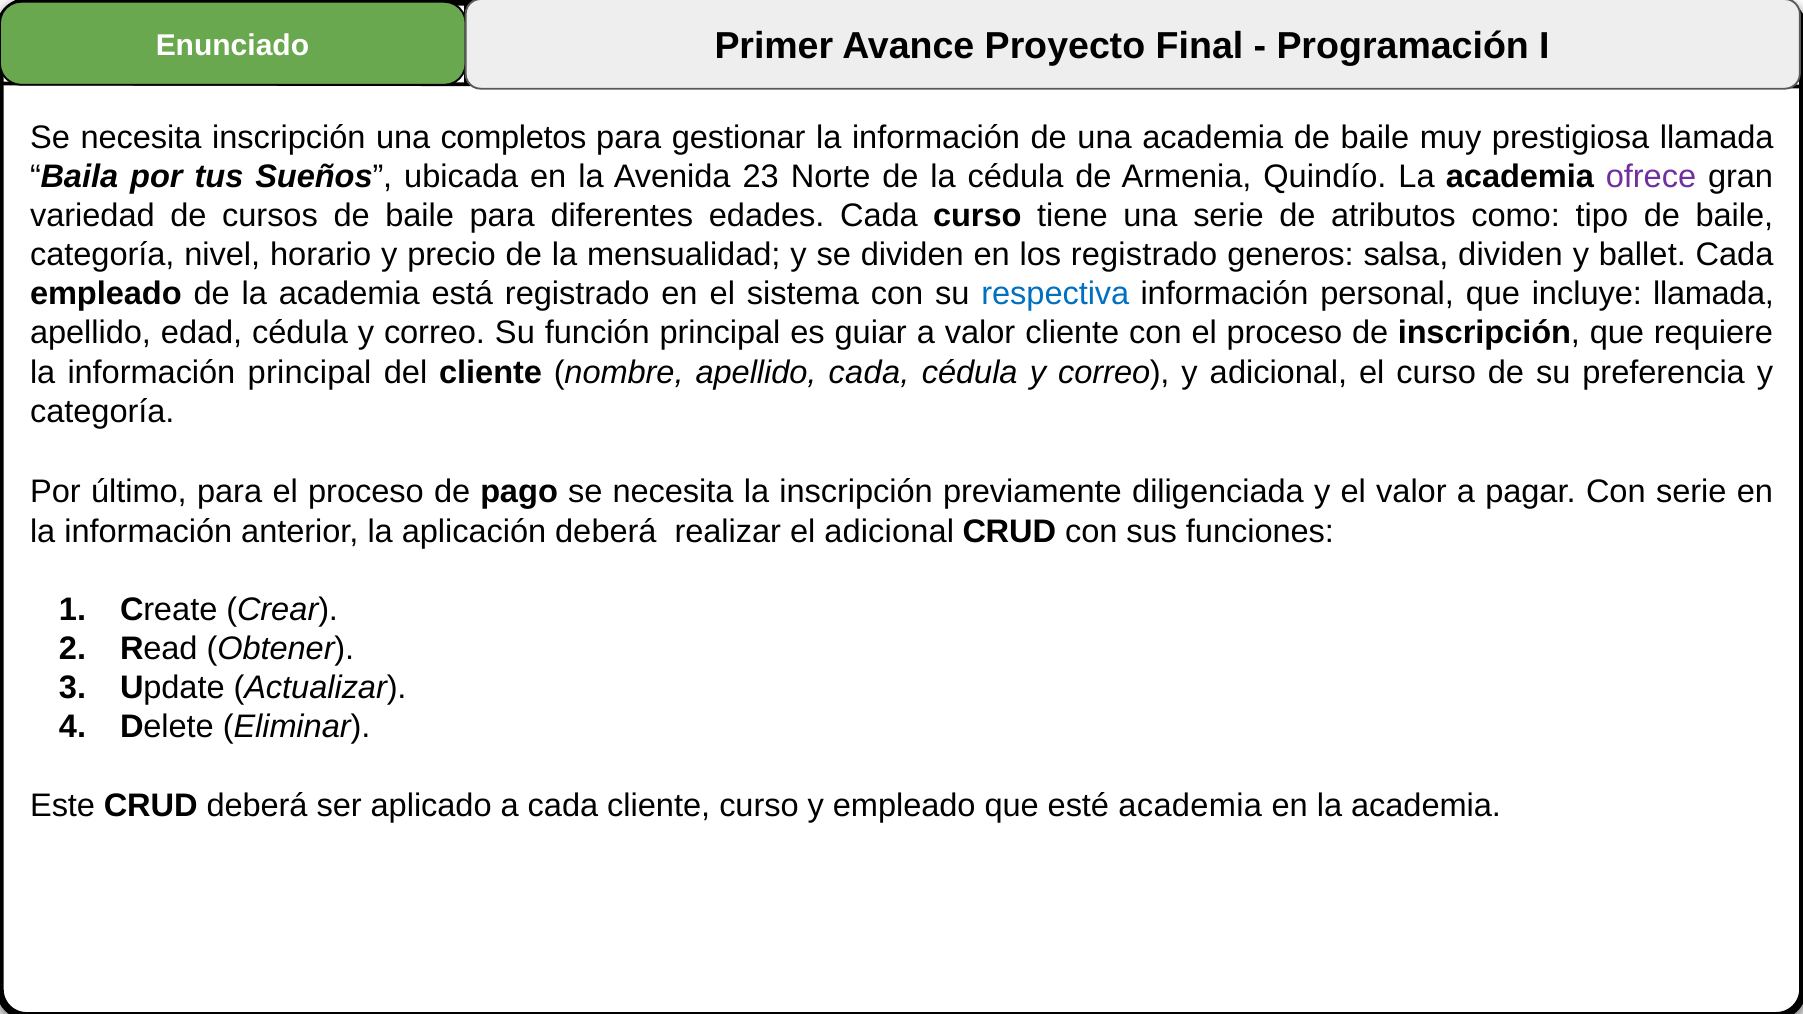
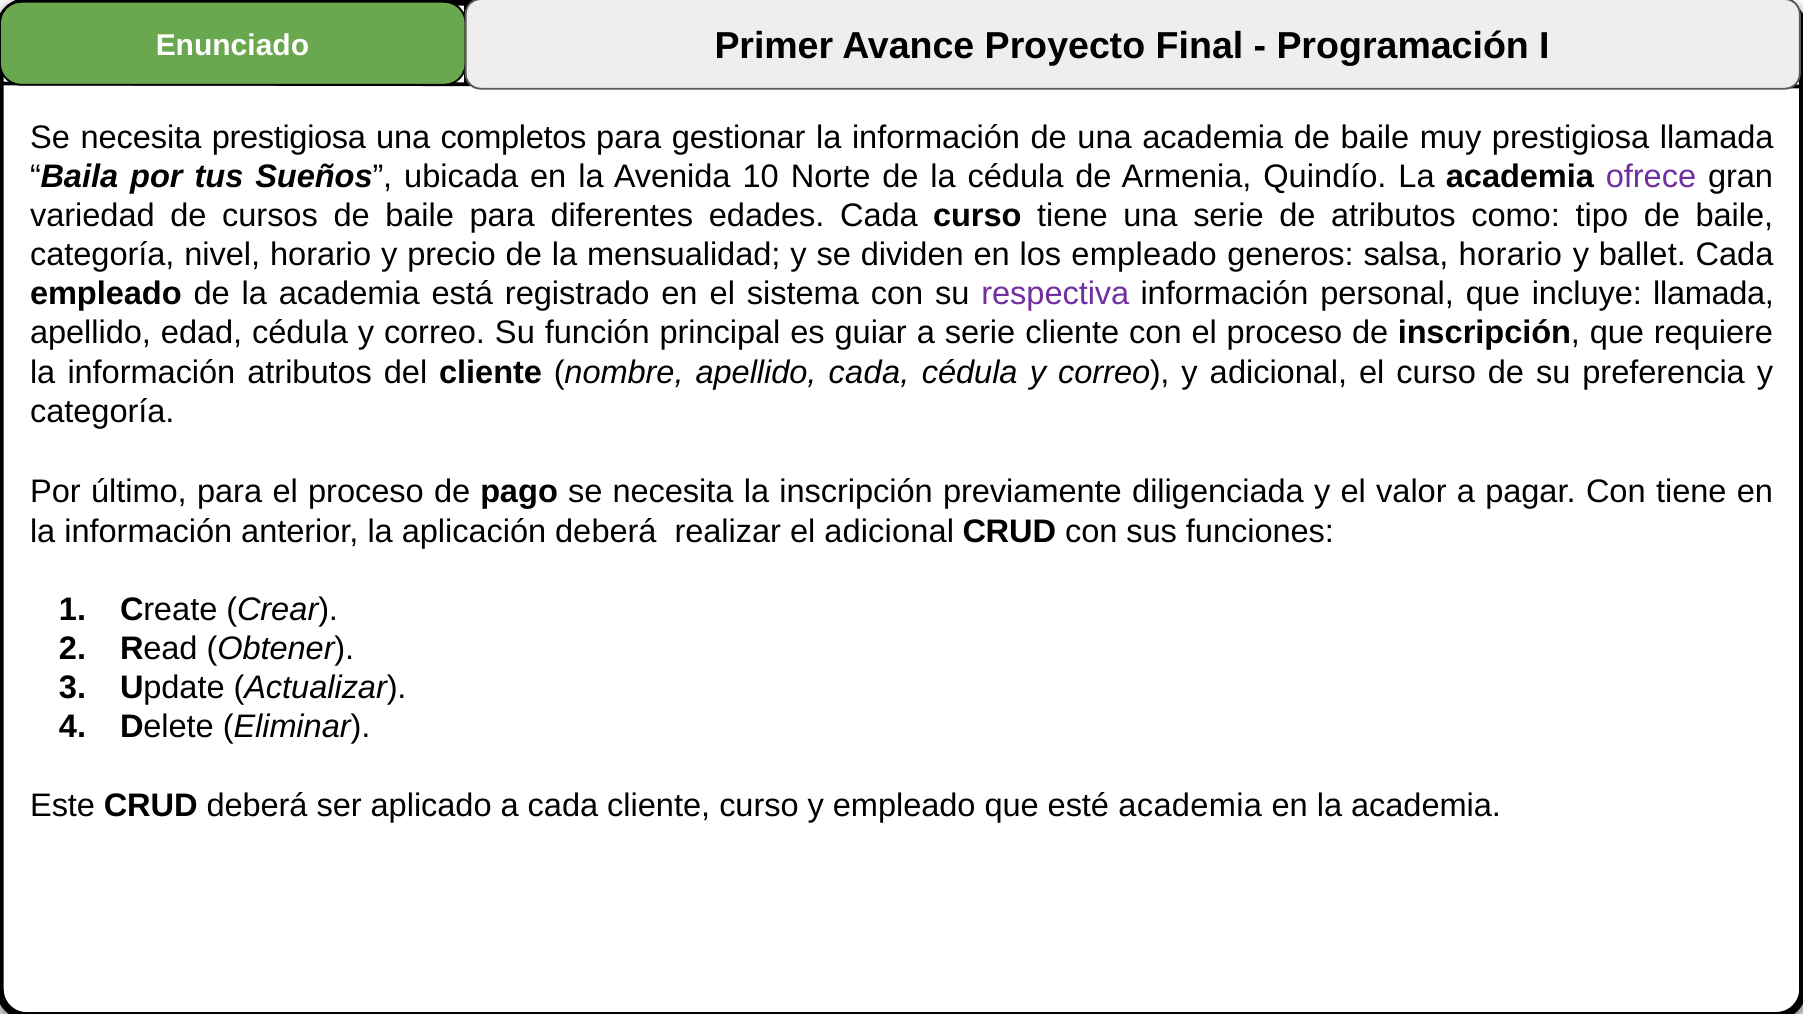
necesita inscripción: inscripción -> prestigiosa
23: 23 -> 10
los registrado: registrado -> empleado
salsa dividen: dividen -> horario
respectiva colour: blue -> purple
a valor: valor -> serie
información principal: principal -> atributos
Con serie: serie -> tiene
